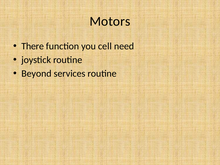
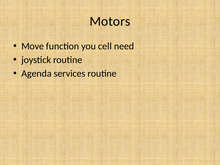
There: There -> Move
Beyond: Beyond -> Agenda
